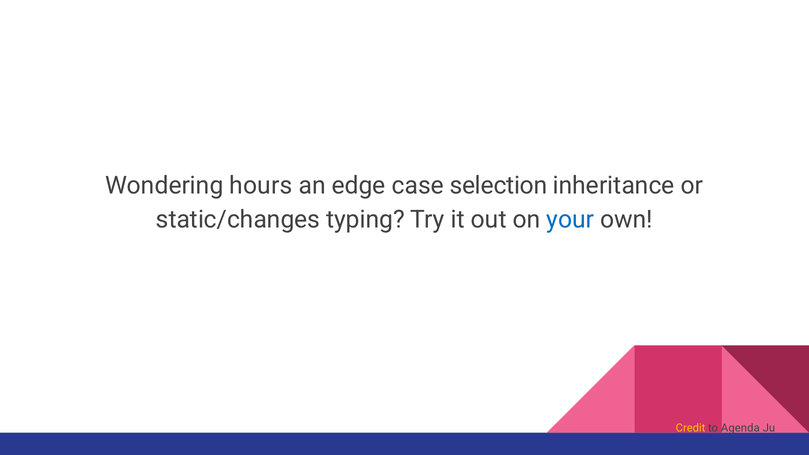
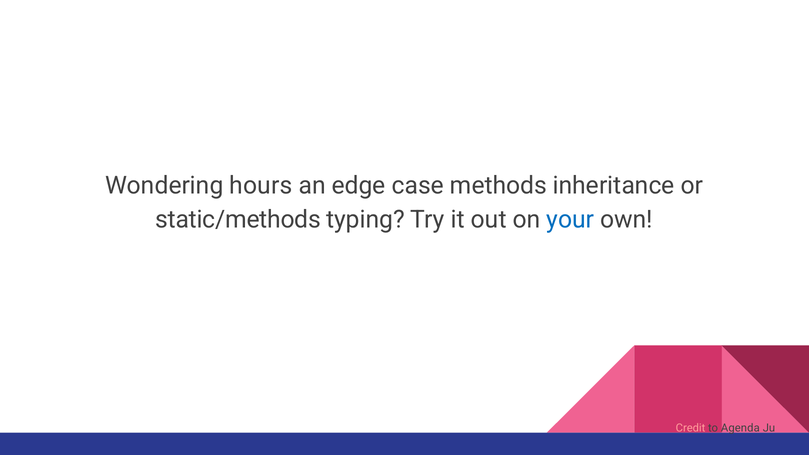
selection: selection -> methods
static/changes: static/changes -> static/methods
Credit colour: yellow -> pink
